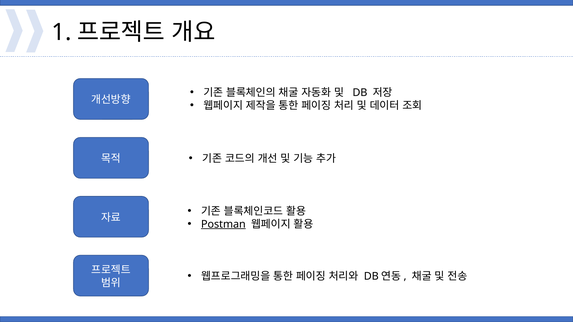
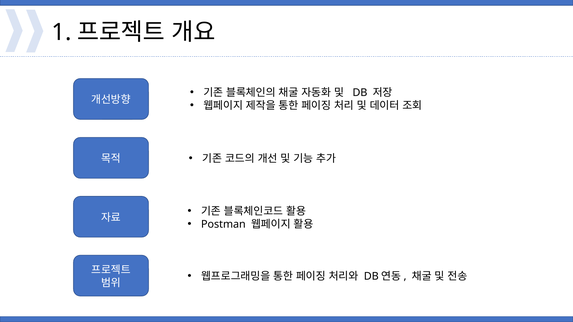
Postman underline: present -> none
